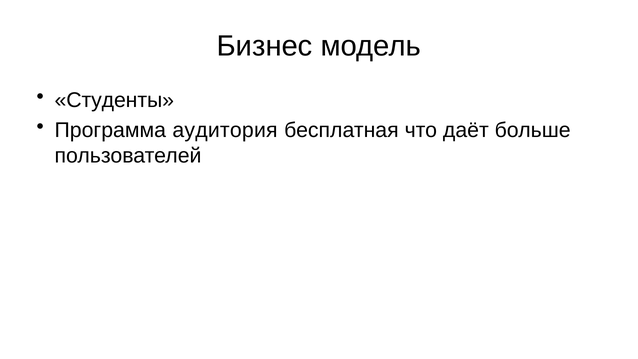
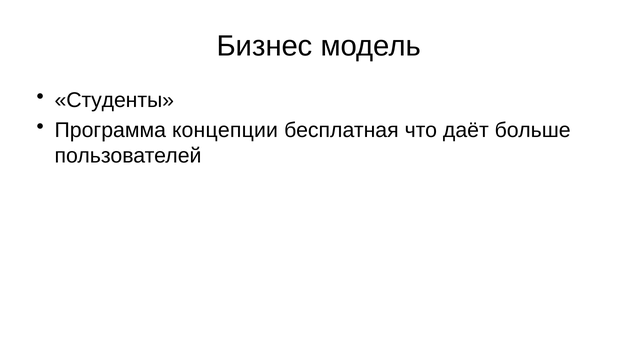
аудитория: аудитория -> концепции
